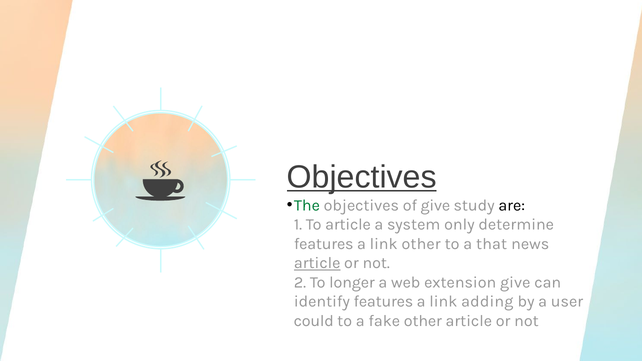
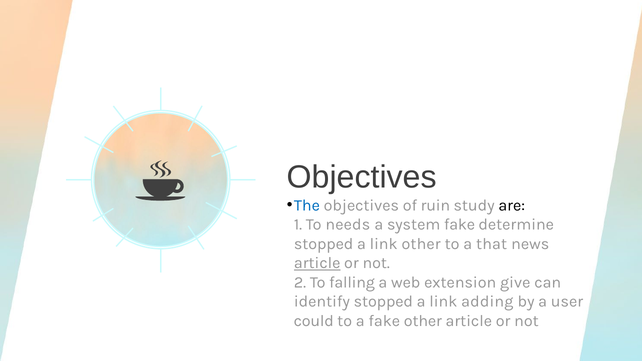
Objectives at (362, 177) underline: present -> none
The colour: green -> blue
of give: give -> ruin
To article: article -> needs
system only: only -> fake
features at (324, 244): features -> stopped
longer: longer -> falling
identify features: features -> stopped
